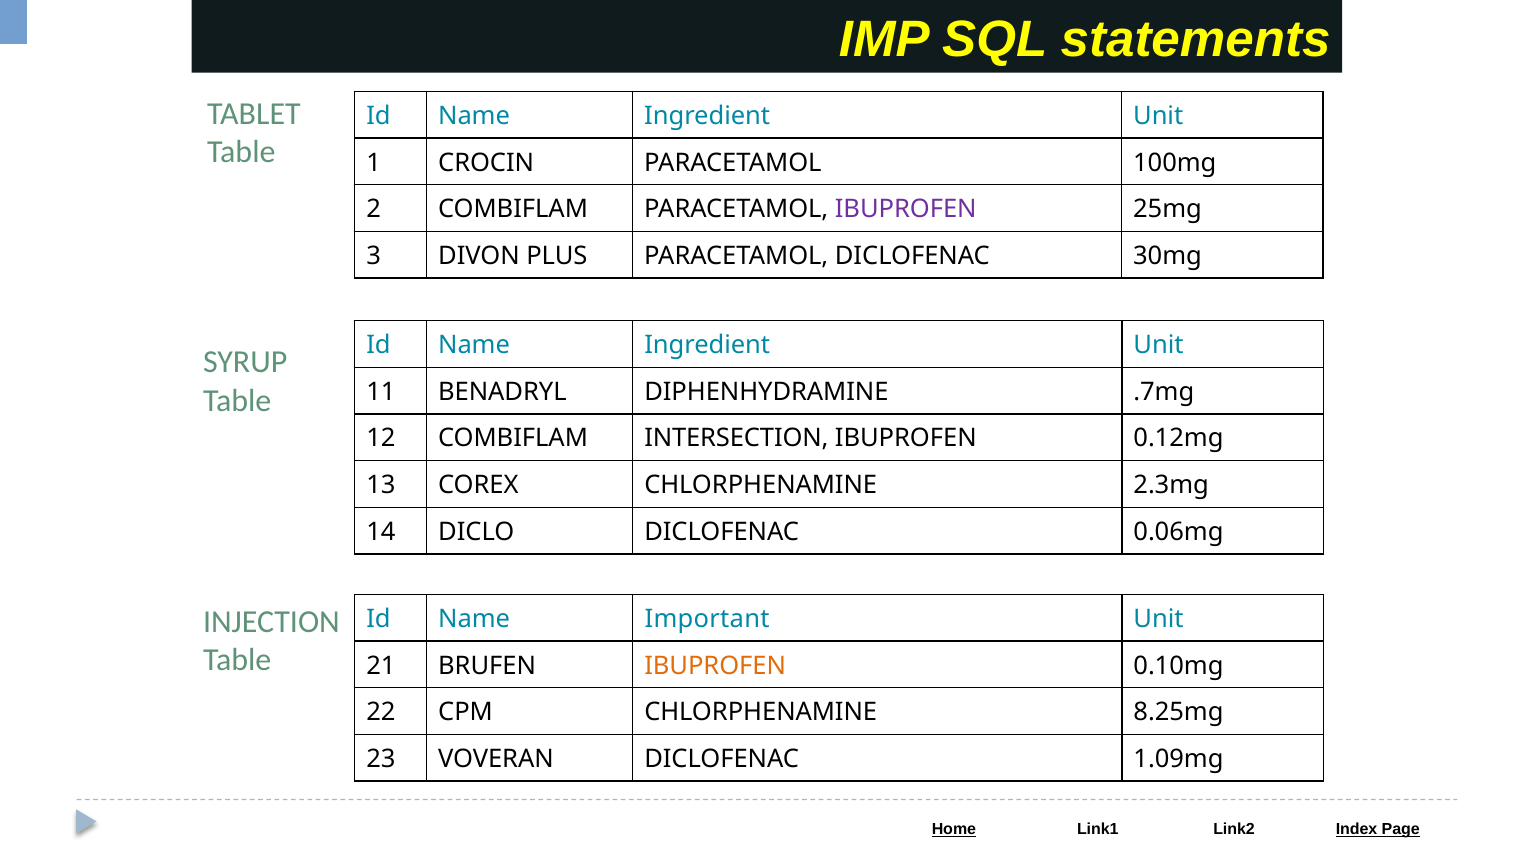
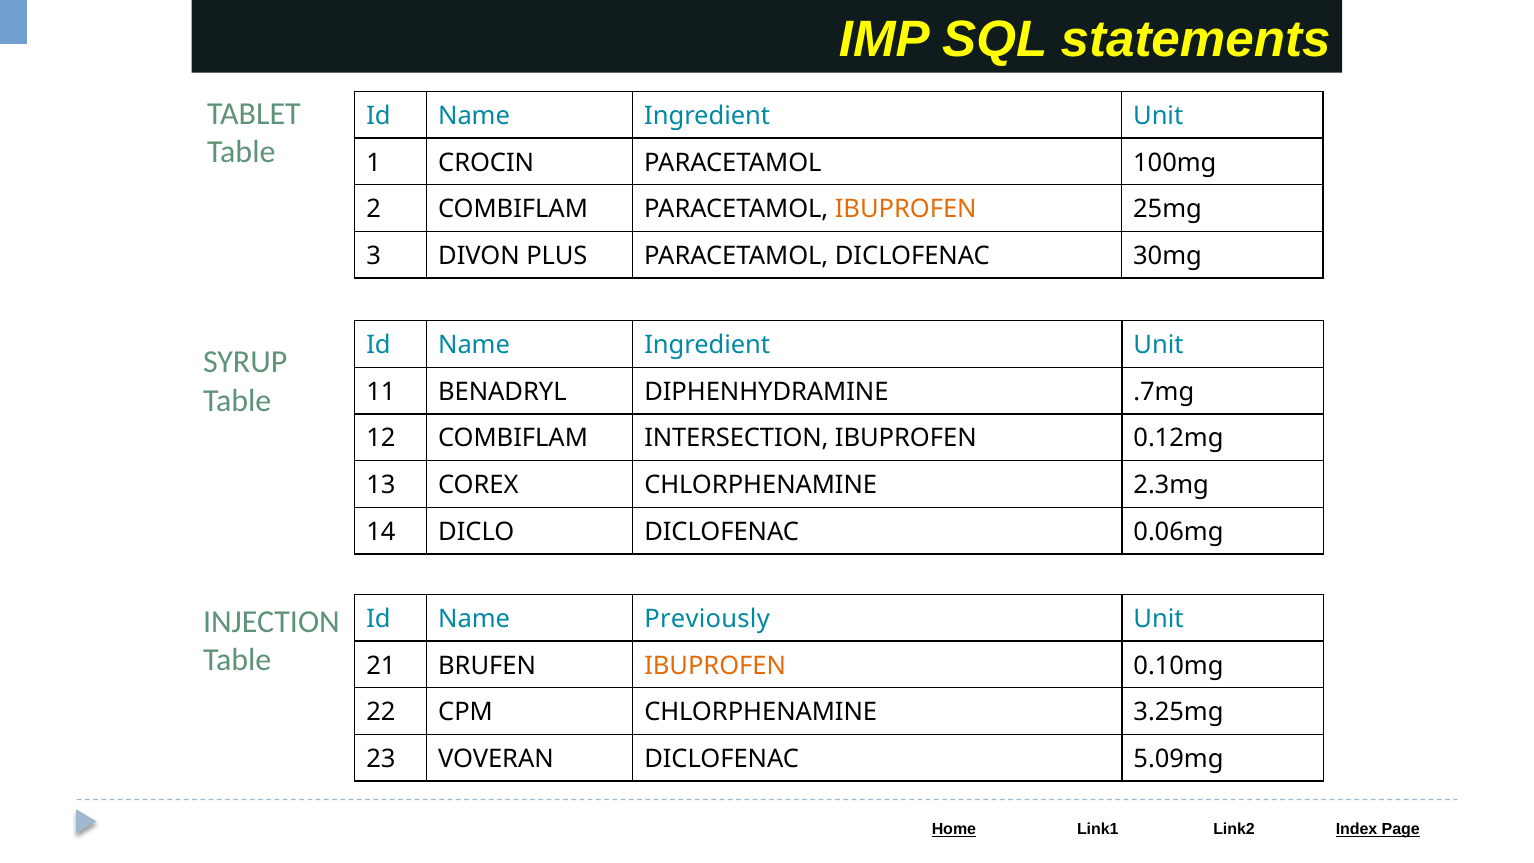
IBUPROFEN at (906, 209) colour: purple -> orange
Important: Important -> Previously
8.25mg: 8.25mg -> 3.25mg
1.09mg: 1.09mg -> 5.09mg
